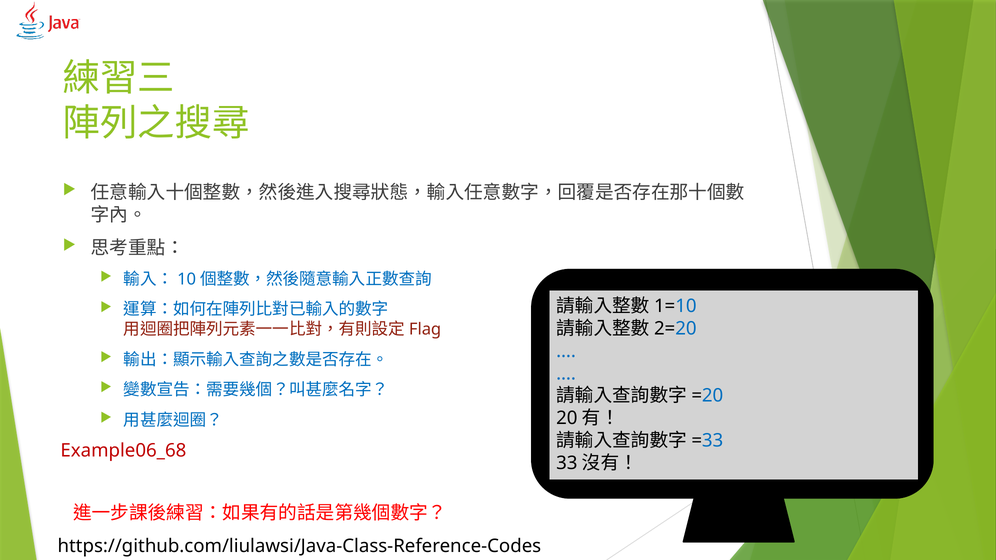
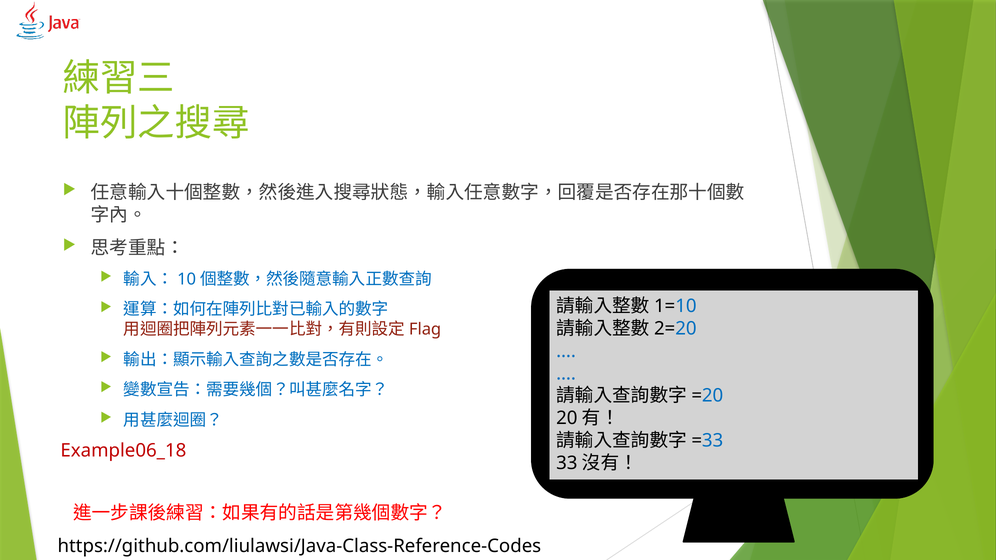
Example06_68: Example06_68 -> Example06_18
